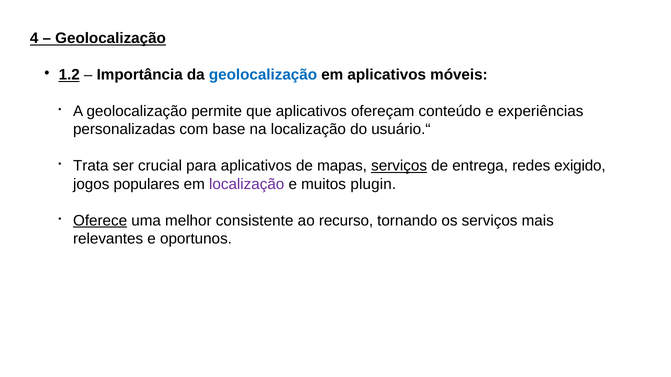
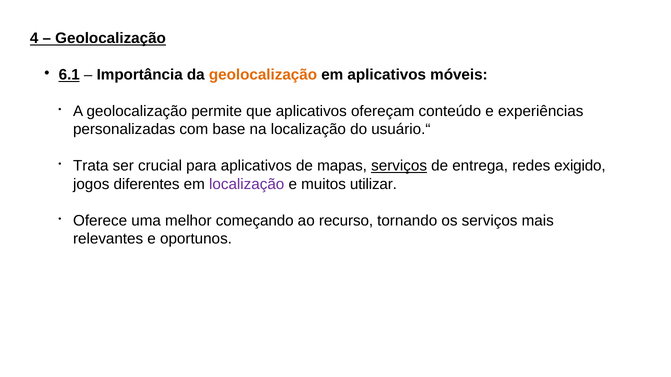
1.2: 1.2 -> 6.1
geolocalização at (263, 75) colour: blue -> orange
populares: populares -> diferentes
plugin: plugin -> utilizar
Oferece underline: present -> none
consistente: consistente -> começando
